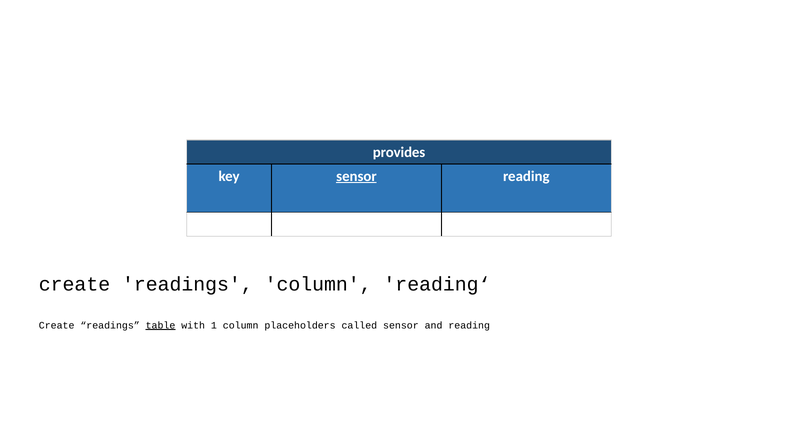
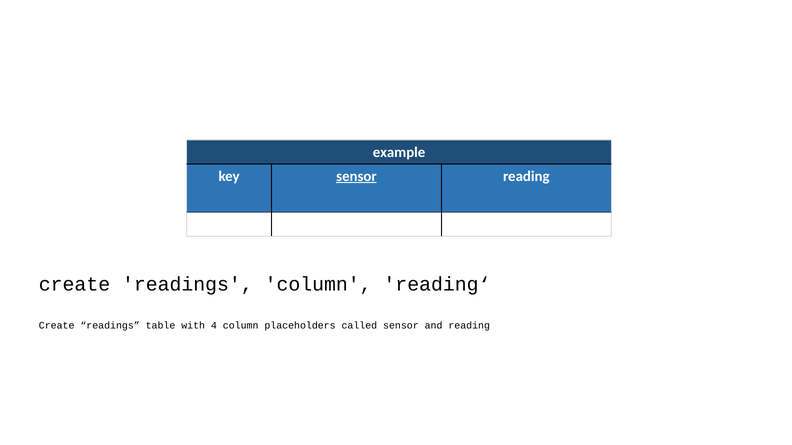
provides: provides -> example
table underline: present -> none
1: 1 -> 4
